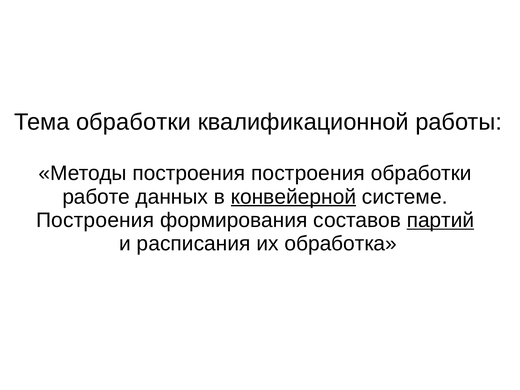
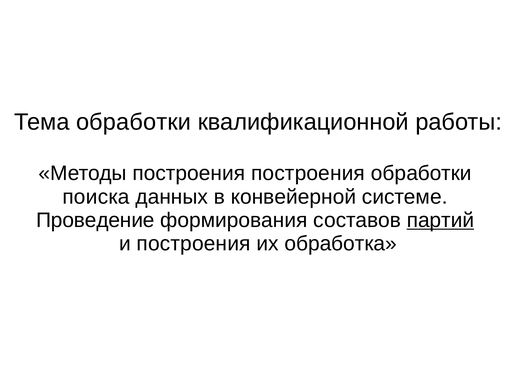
работе: работе -> поиска
конвейерной underline: present -> none
Построения at (95, 220): Построения -> Проведение
и расписания: расписания -> построения
